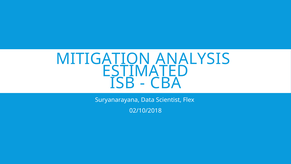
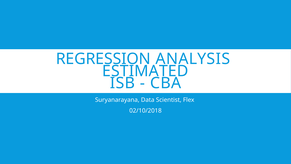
MITIGATION: MITIGATION -> REGRESSION
